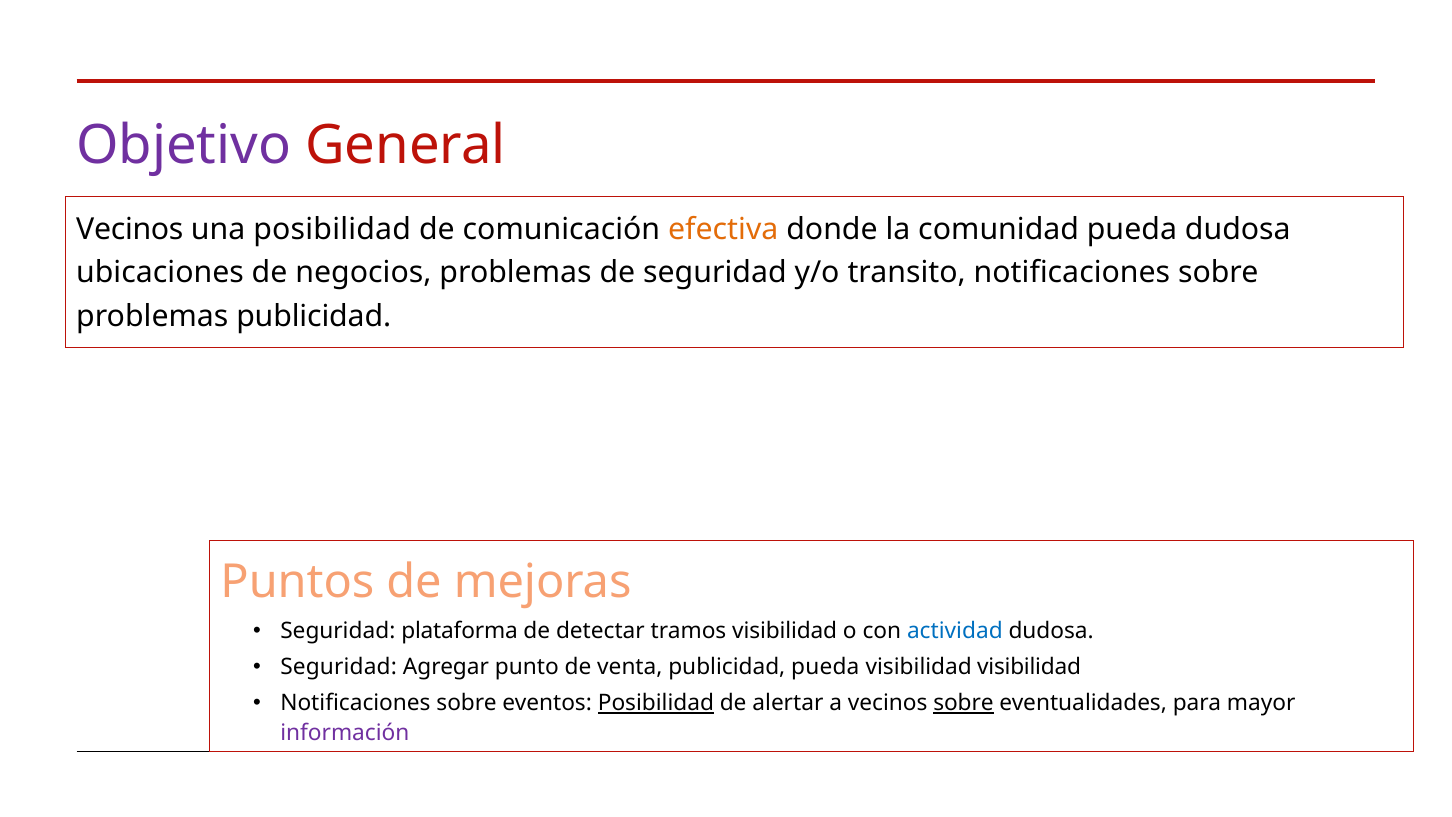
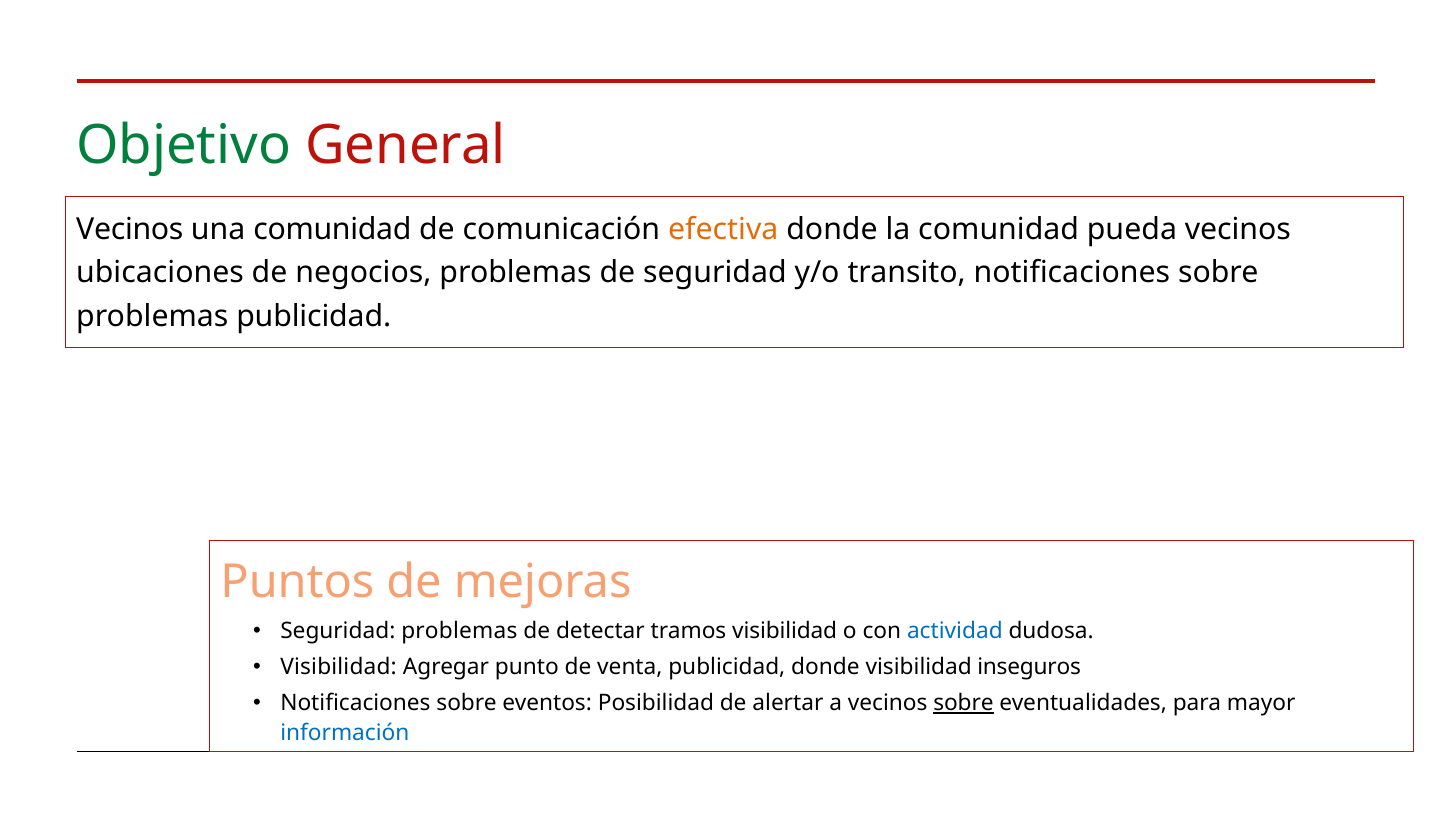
Objetivo colour: purple -> green
una posibilidad: posibilidad -> comunidad
pueda dudosa: dudosa -> vecinos
Seguridad plataforma: plataforma -> problemas
Seguridad at (339, 667): Seguridad -> Visibilidad
publicidad pueda: pueda -> donde
visibilidad visibilidad: visibilidad -> inseguros
Posibilidad at (656, 703) underline: present -> none
información colour: purple -> blue
